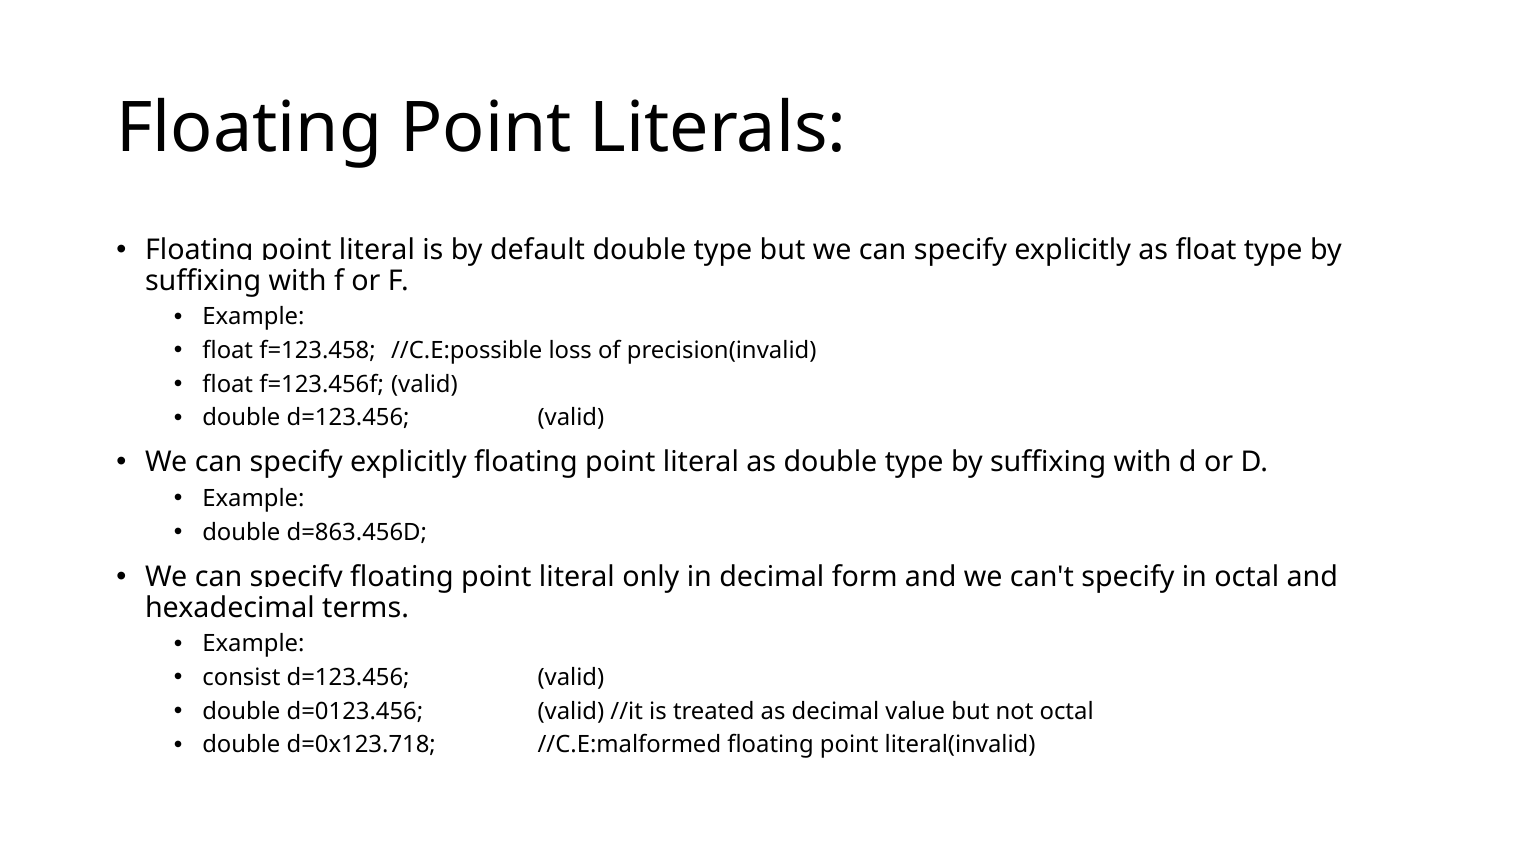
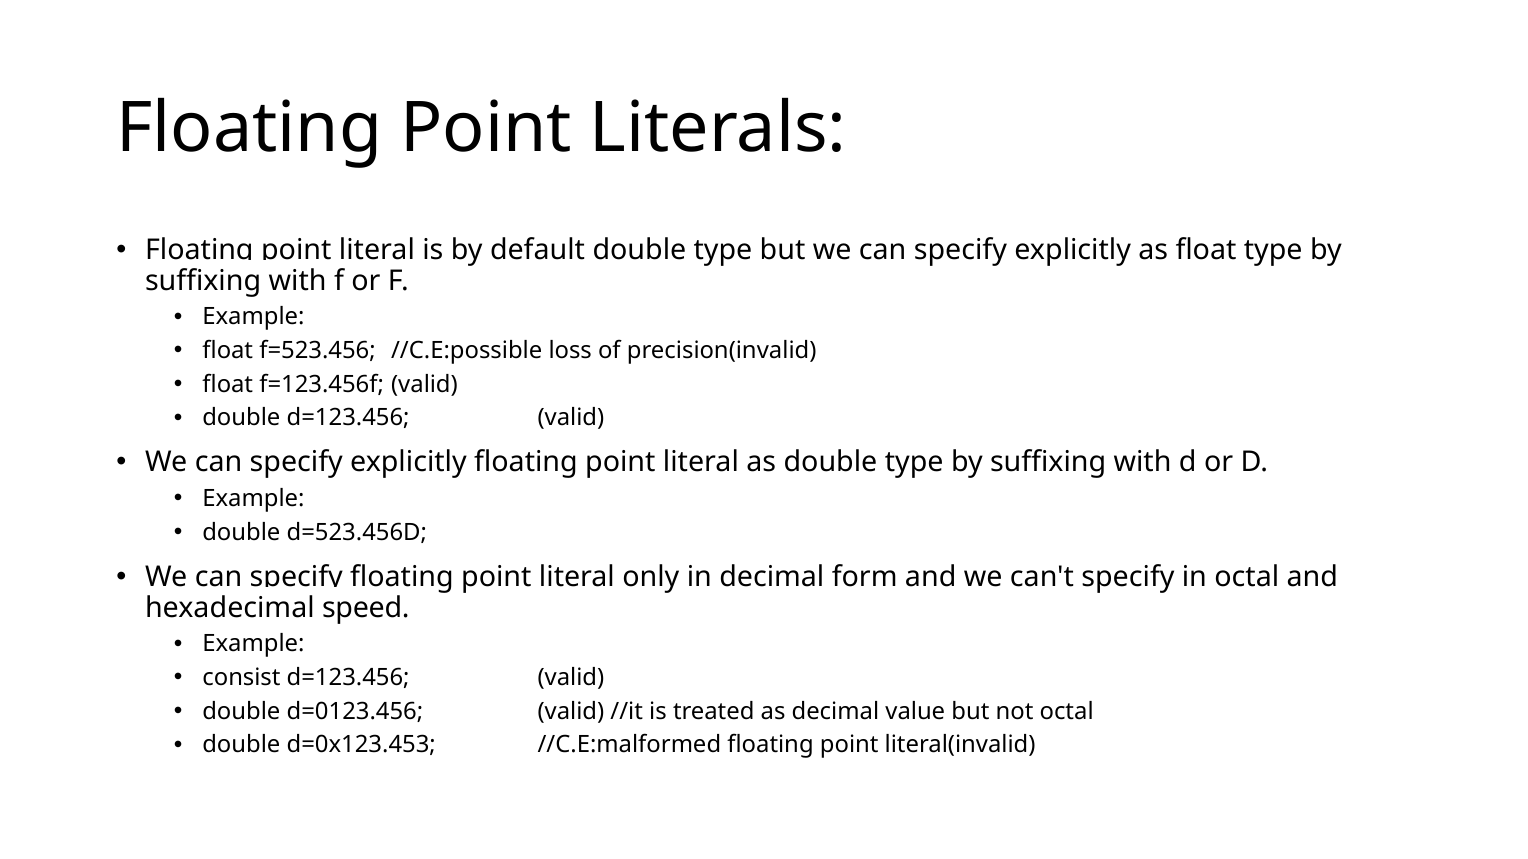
f=123.458: f=123.458 -> f=523.456
d=863.456D: d=863.456D -> d=523.456D
terms: terms -> speed
d=0x123.718: d=0x123.718 -> d=0x123.453
